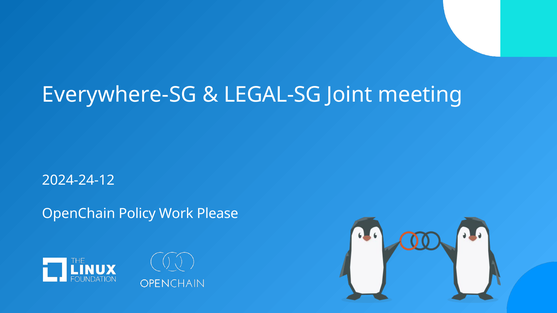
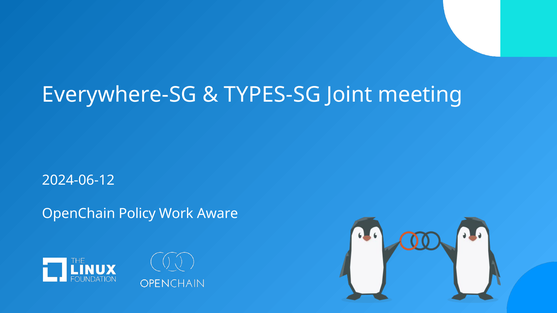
LEGAL-SG: LEGAL-SG -> TYPES-SG
2024-24-12: 2024-24-12 -> 2024-06-12
Please: Please -> Aware
